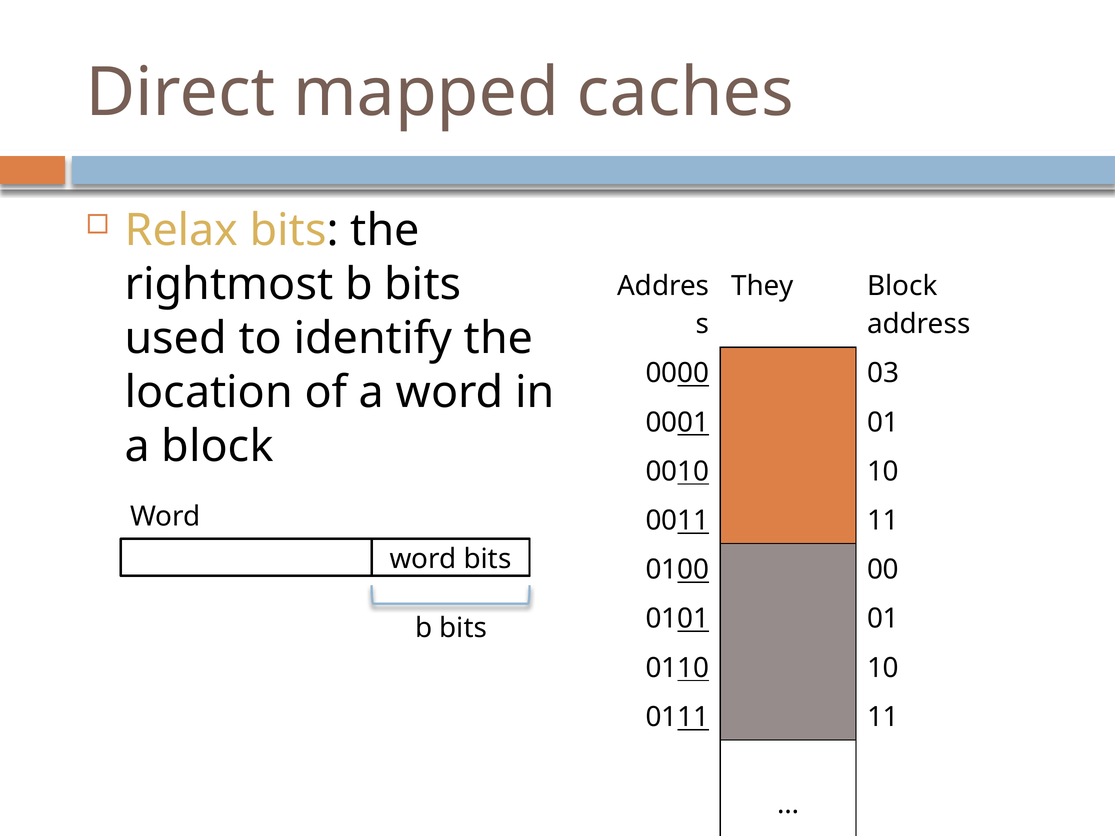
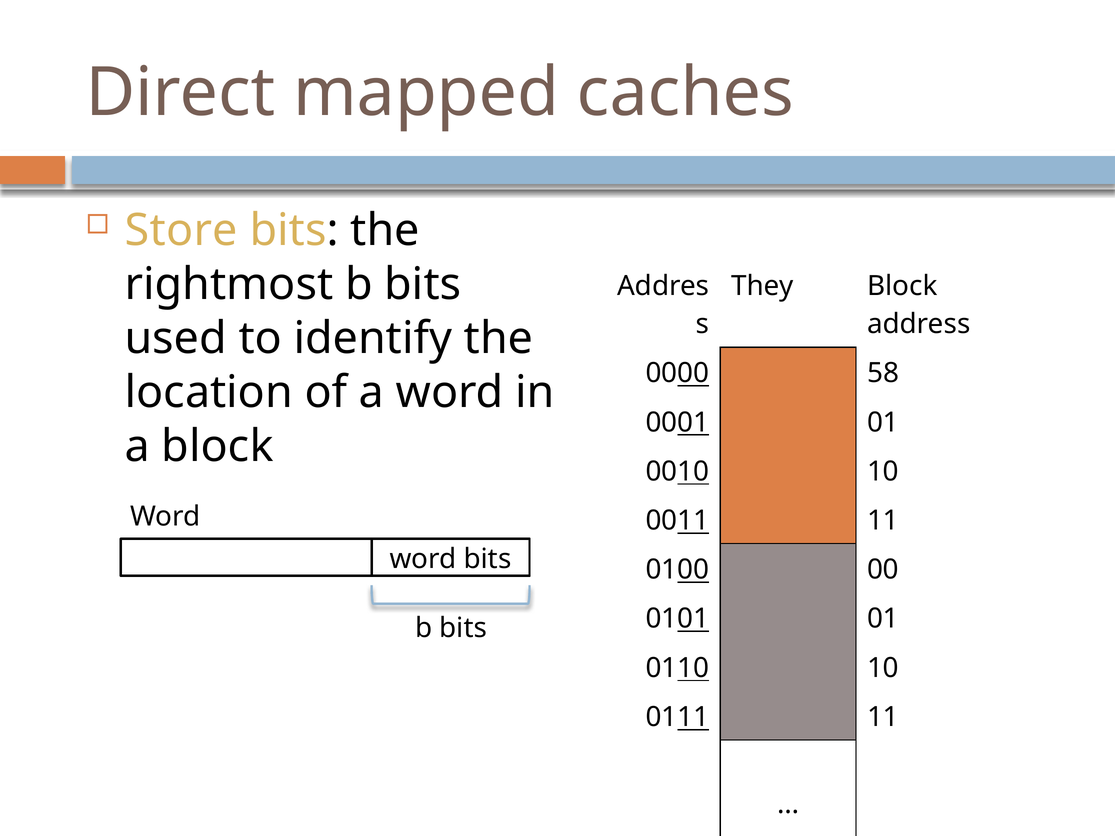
Relax: Relax -> Store
03: 03 -> 58
